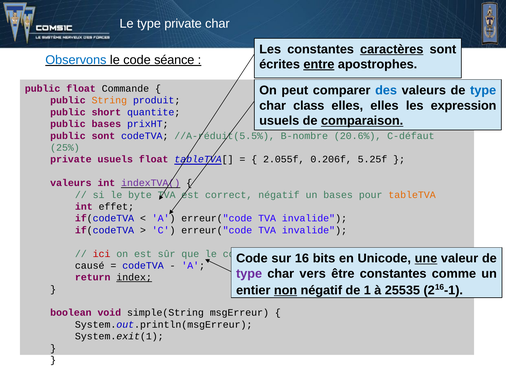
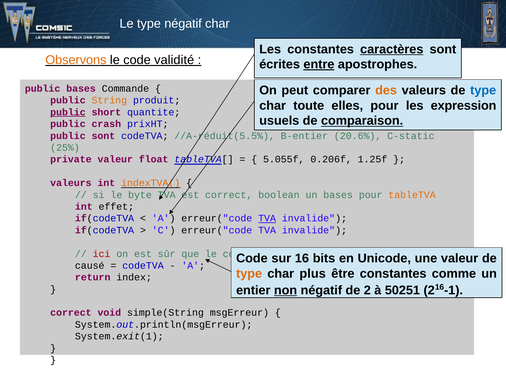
type private: private -> négatif
Observons colour: blue -> orange
séance: séance -> validité
des colour: blue -> orange
public float: float -> bases
class: class -> toute
elles elles: elles -> pour
public at (68, 112) underline: none -> present
public bases: bases -> crash
B-nombre: B-nombre -> B-entier
C-défaut: C-défaut -> C-static
private usuels: usuels -> valeur
2.055f: 2.055f -> 5.055f
5.25f: 5.25f -> 1.25f
indexTVA( colour: purple -> orange
correct négatif: négatif -> boolean
TVA at (267, 219) underline: none -> present
une underline: present -> none
type at (249, 274) colour: purple -> orange
vers: vers -> plus
index underline: present -> none
1: 1 -> 2
25535: 25535 -> 50251
boolean at (71, 313): boolean -> correct
